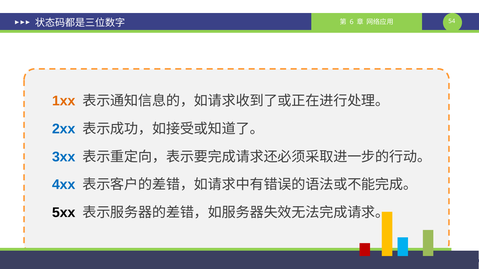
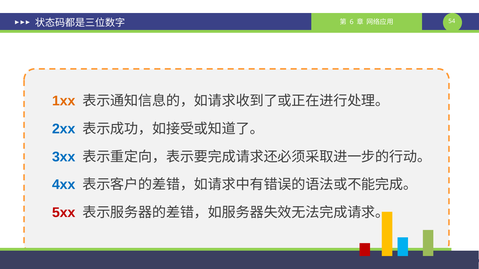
5xx colour: black -> red
